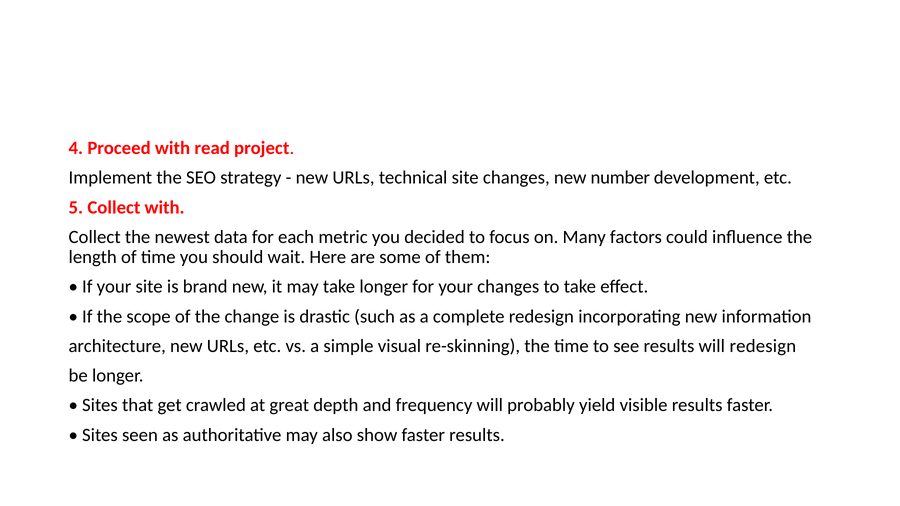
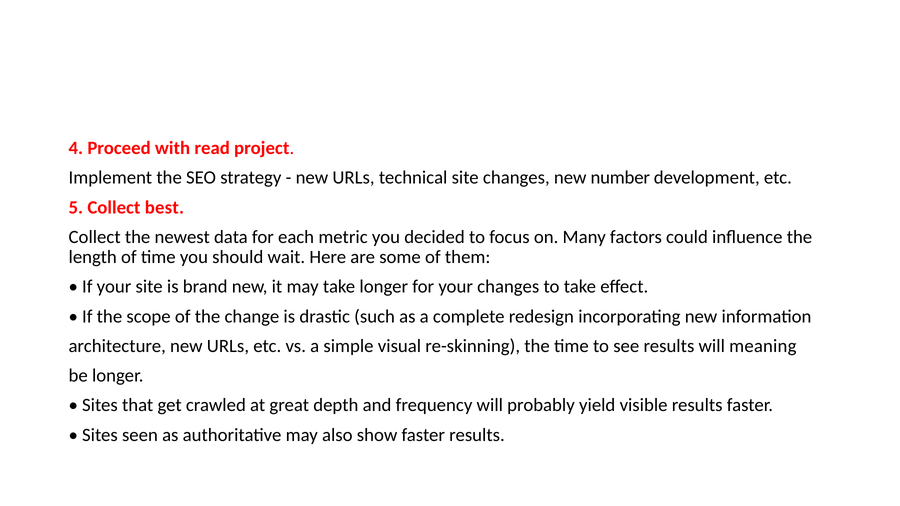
Collect with: with -> best
will redesign: redesign -> meaning
